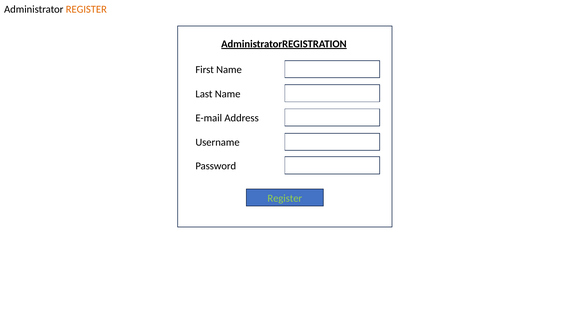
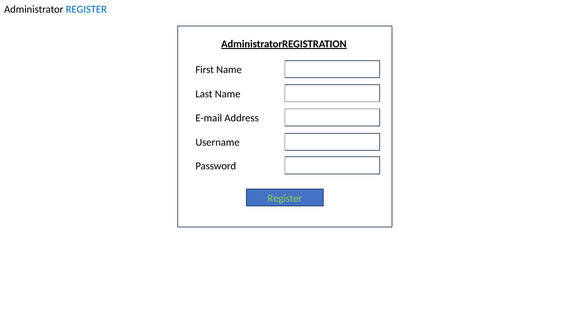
REGISTER at (86, 9) colour: orange -> blue
